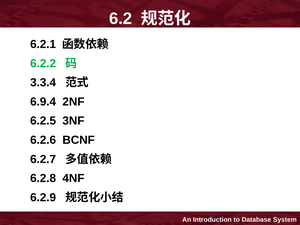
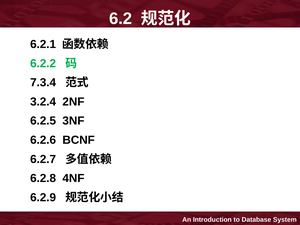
3.3.4: 3.3.4 -> 7.3.4
6.9.4: 6.9.4 -> 3.2.4
